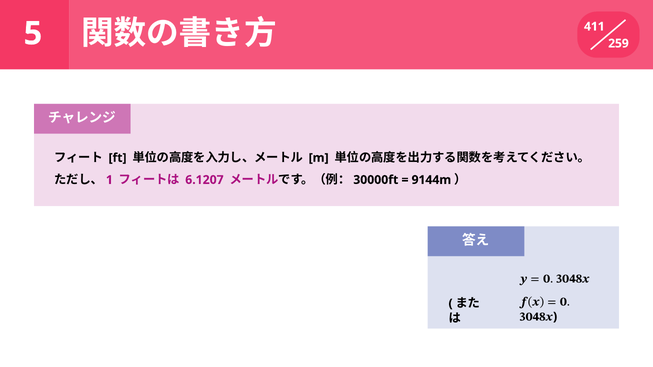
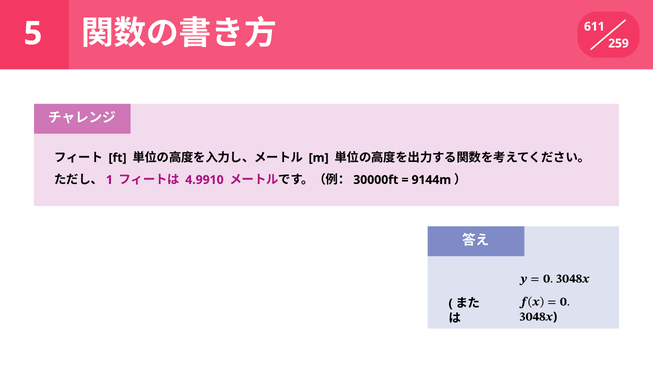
411: 411 -> 611
6.1207: 6.1207 -> 4.9910
